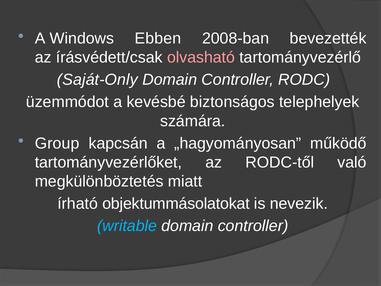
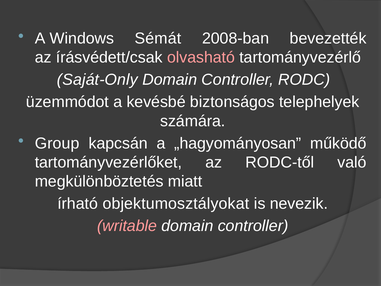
Ebben: Ebben -> Sémát
objektummásolatokat: objektummásolatokat -> objektumosztályokat
writable colour: light blue -> pink
